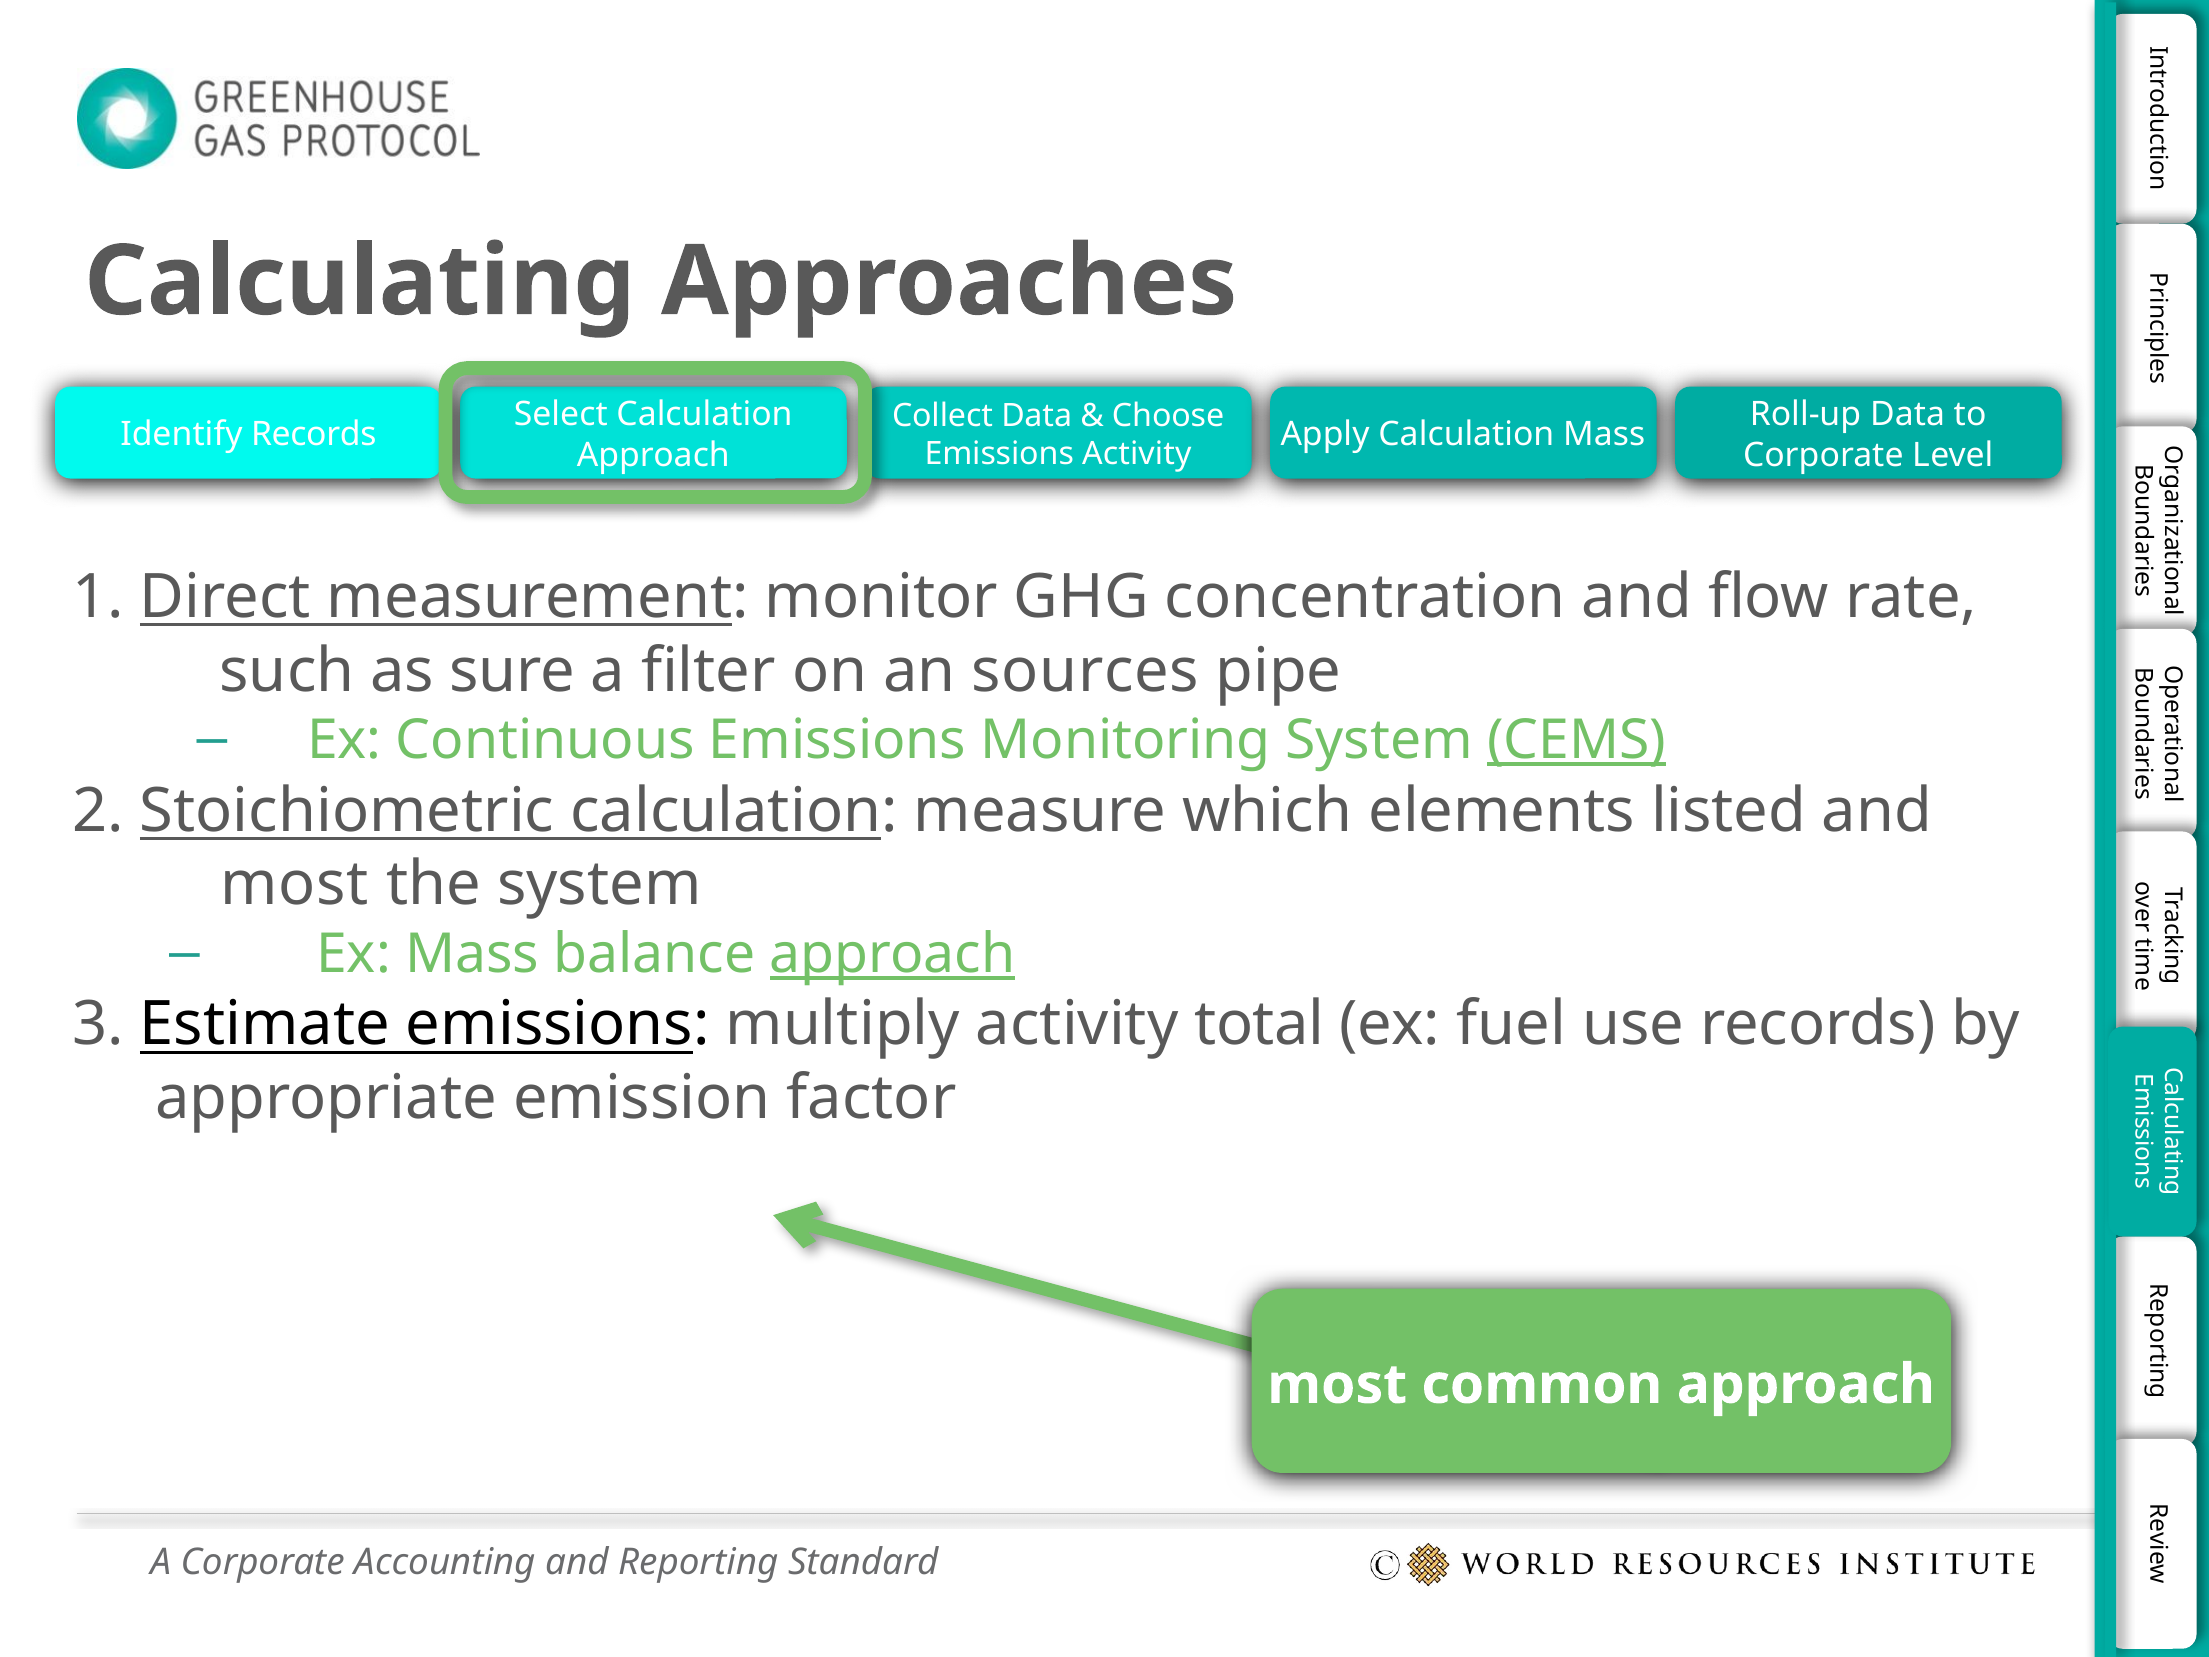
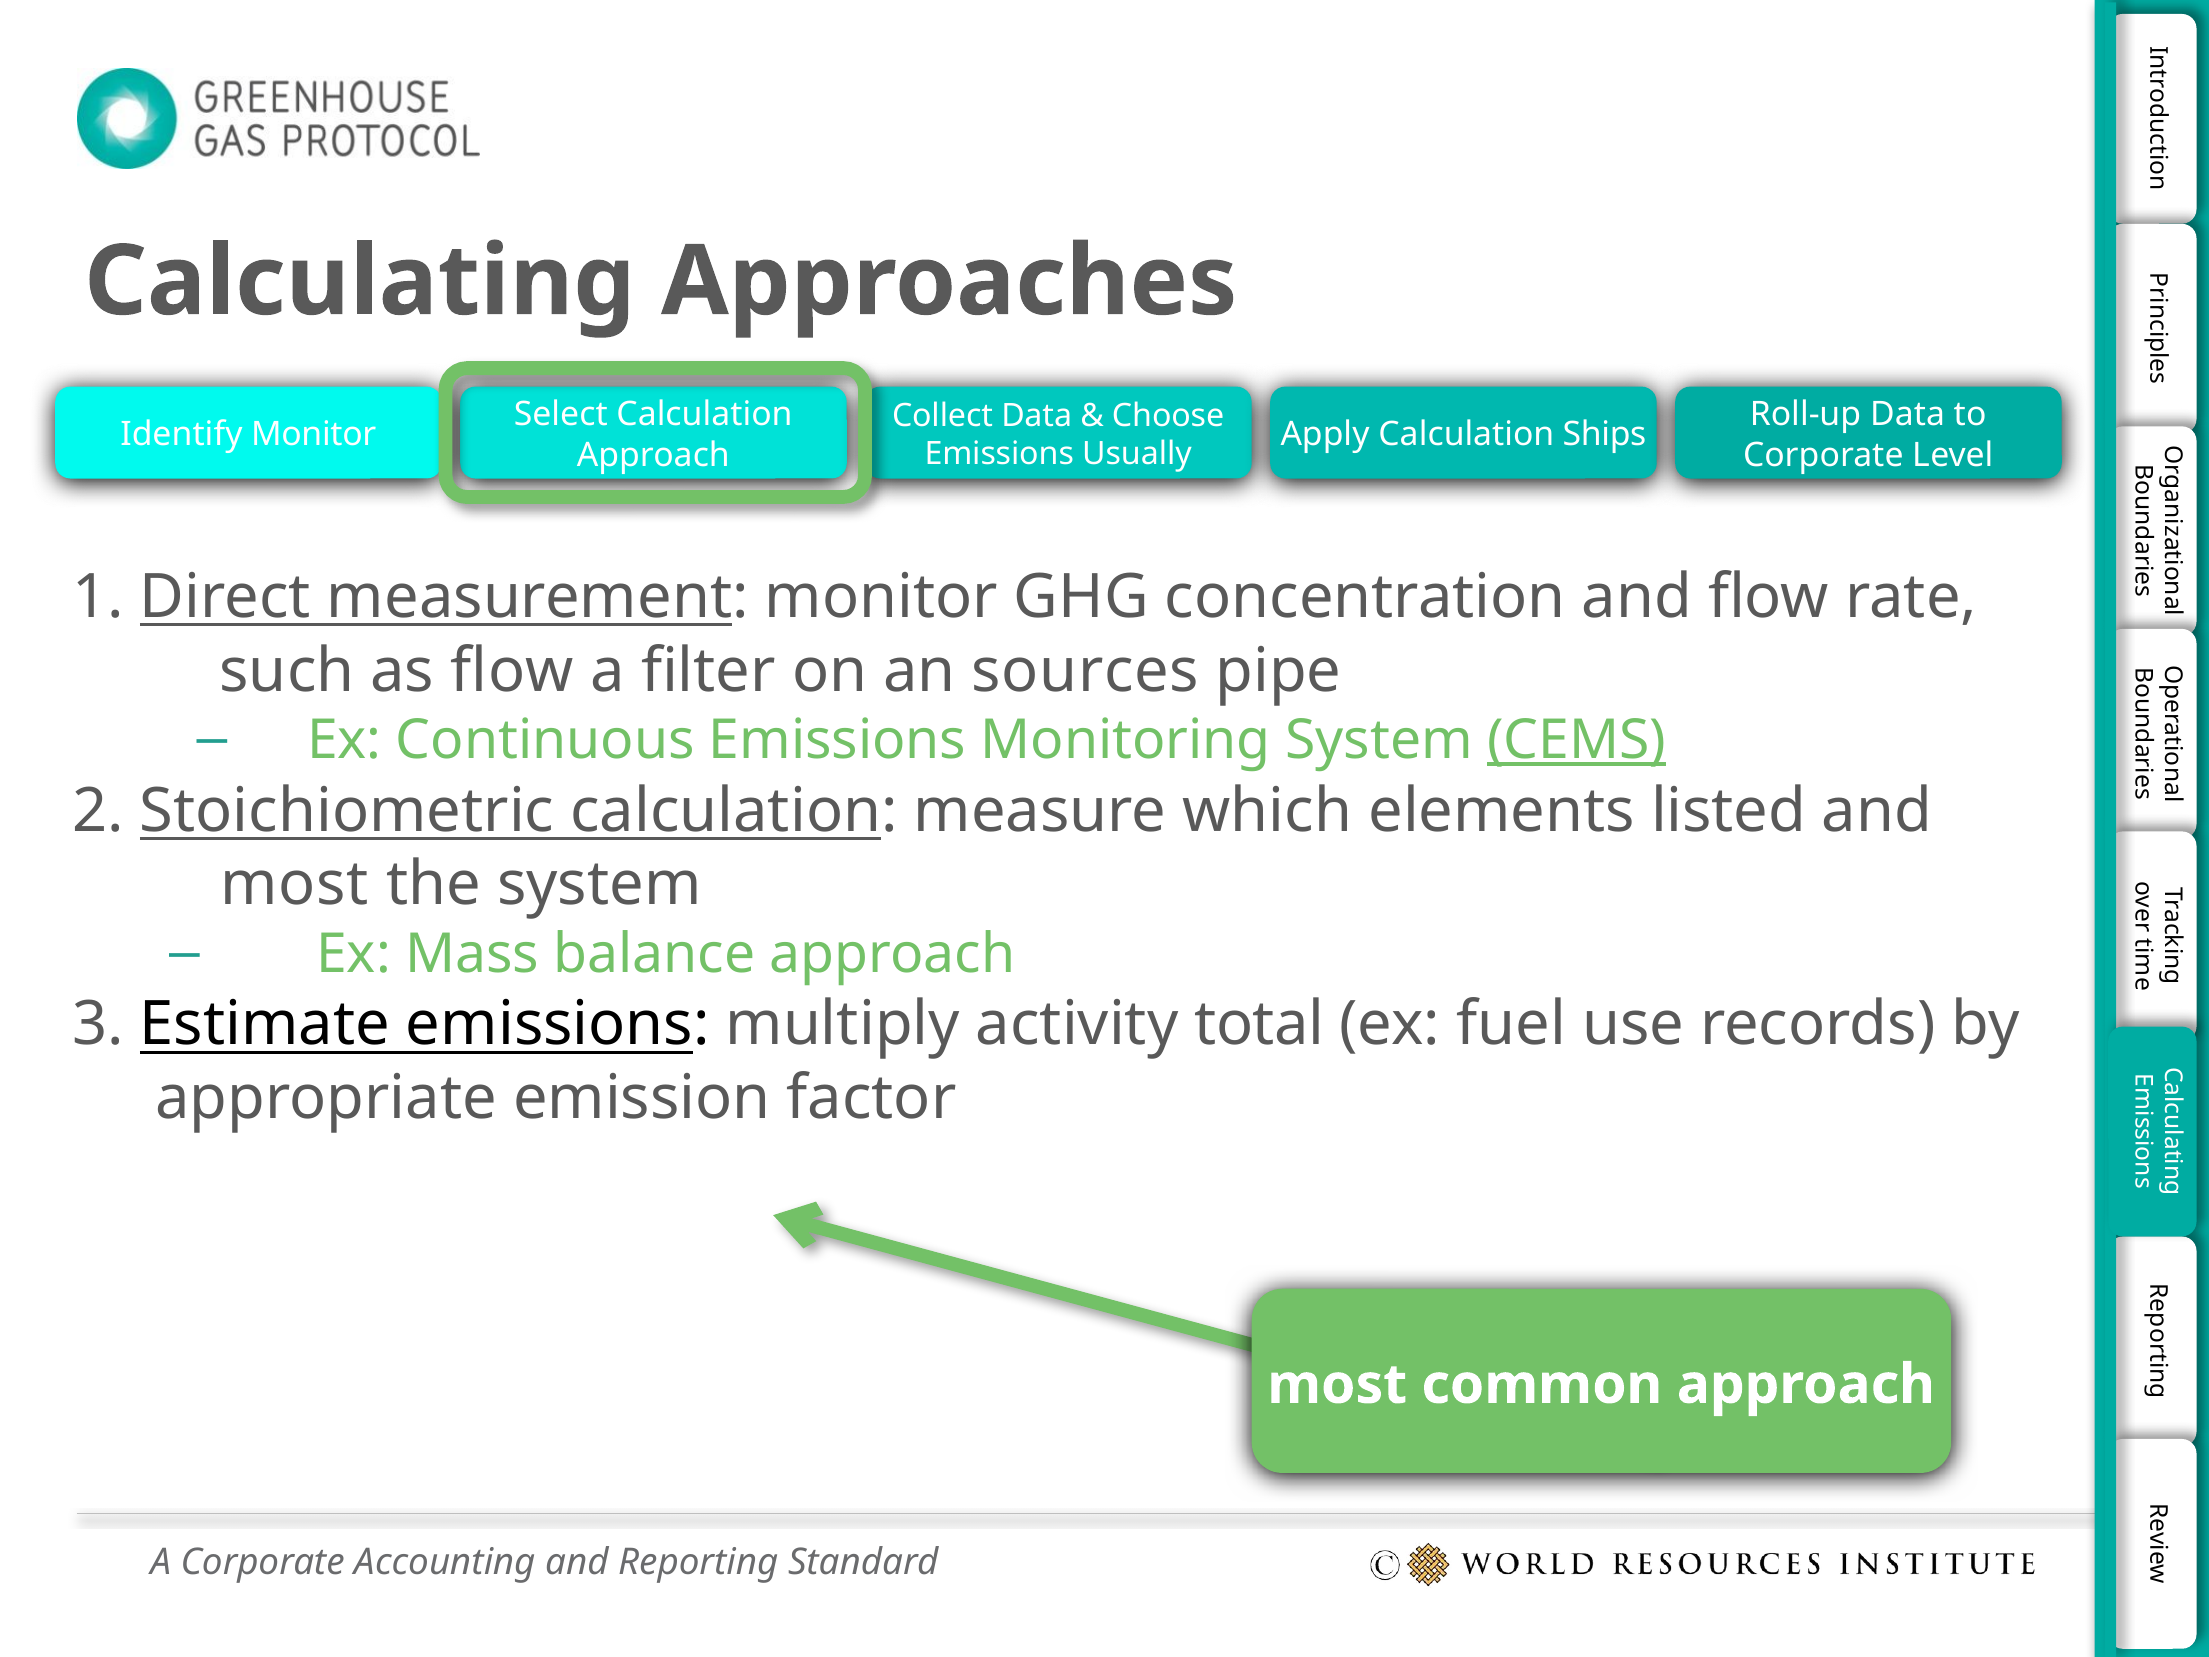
Identify Records: Records -> Monitor
Calculation Mass: Mass -> Ships
Emissions Activity: Activity -> Usually
as sure: sure -> flow
approach at (892, 954) underline: present -> none
